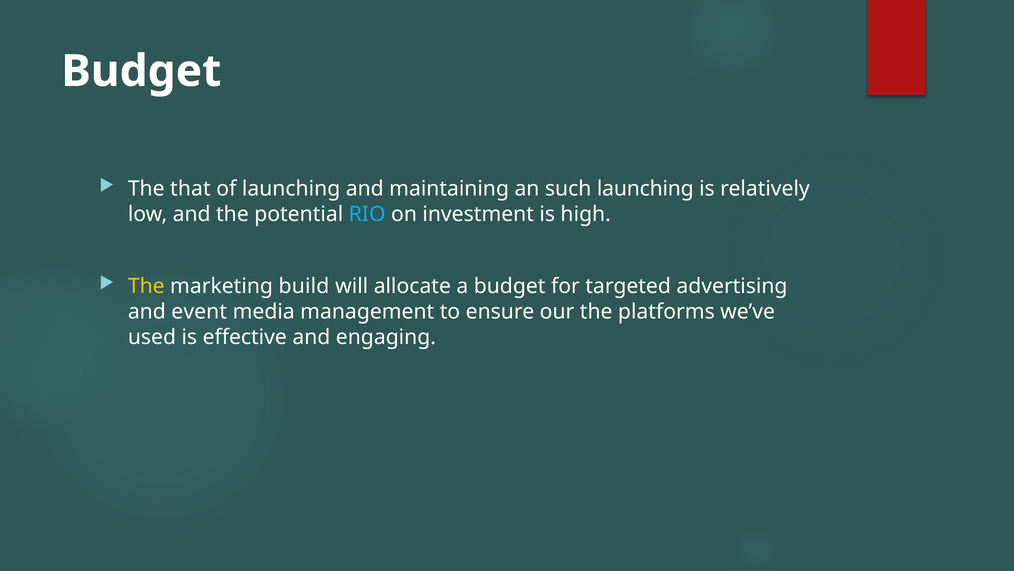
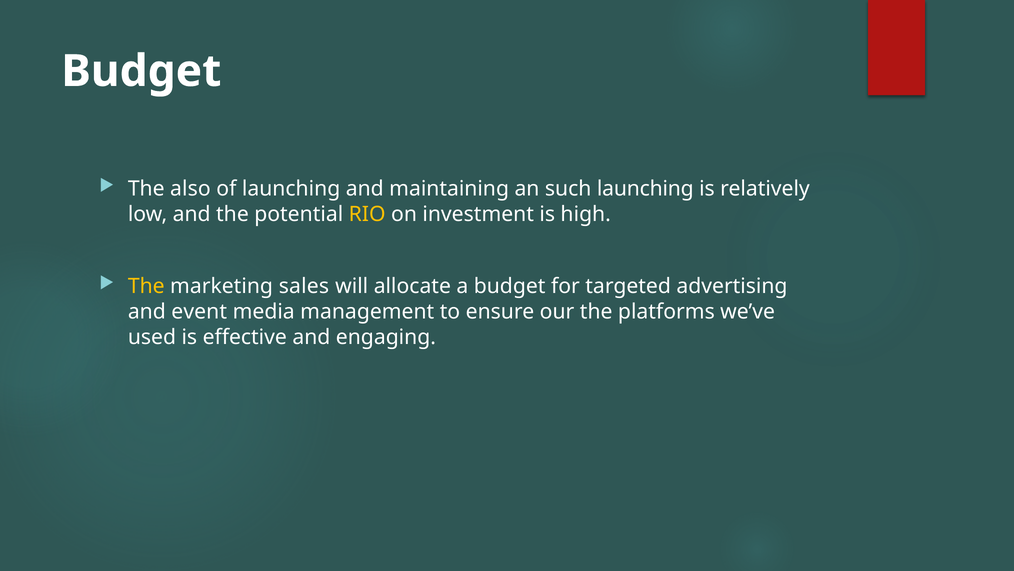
that: that -> also
RIO colour: light blue -> yellow
build: build -> sales
